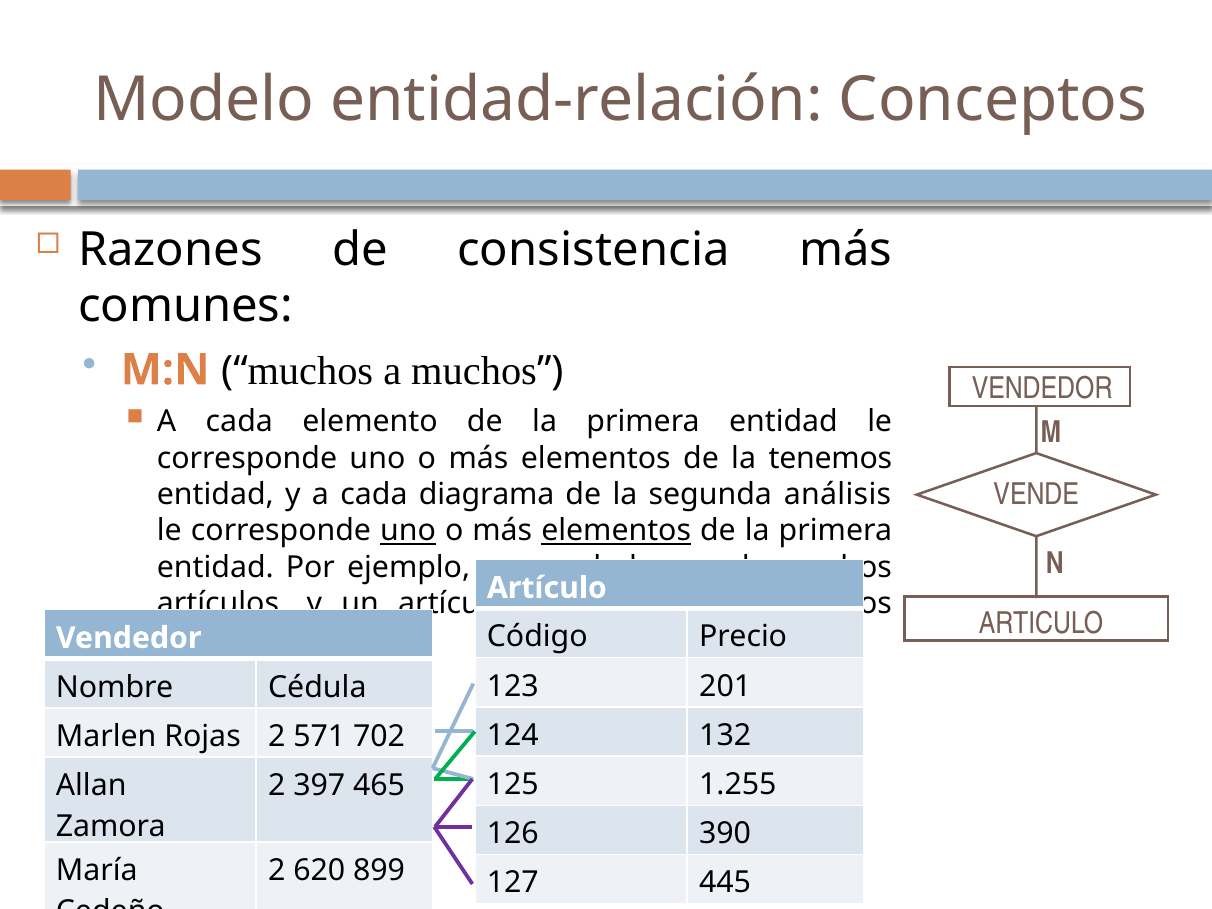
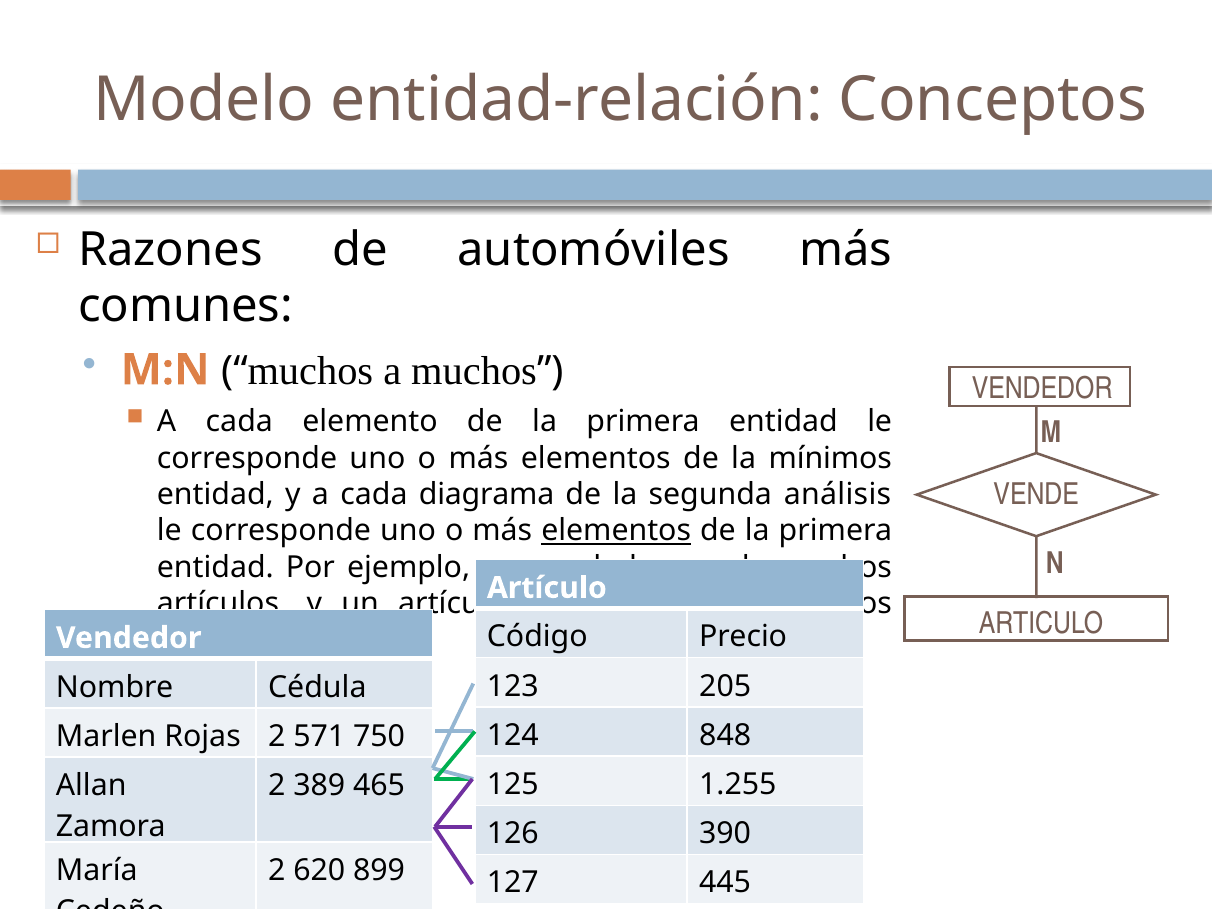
consistencia: consistencia -> automóviles
tenemos: tenemos -> mínimos
uno at (408, 531) underline: present -> none
201: 201 -> 205
132: 132 -> 848
702: 702 -> 750
397: 397 -> 389
